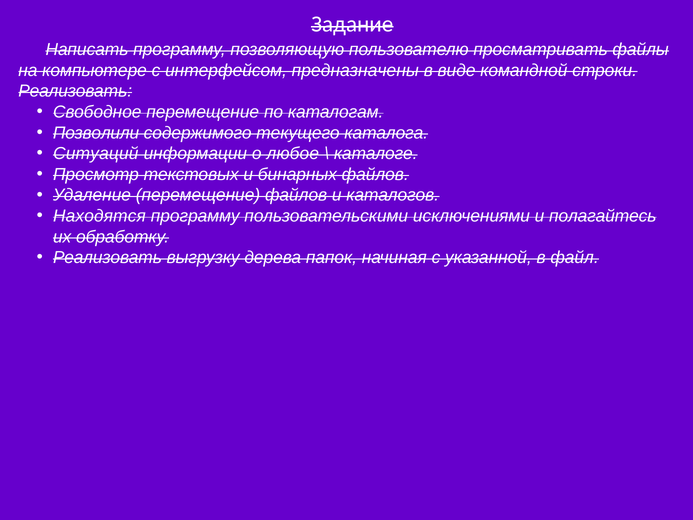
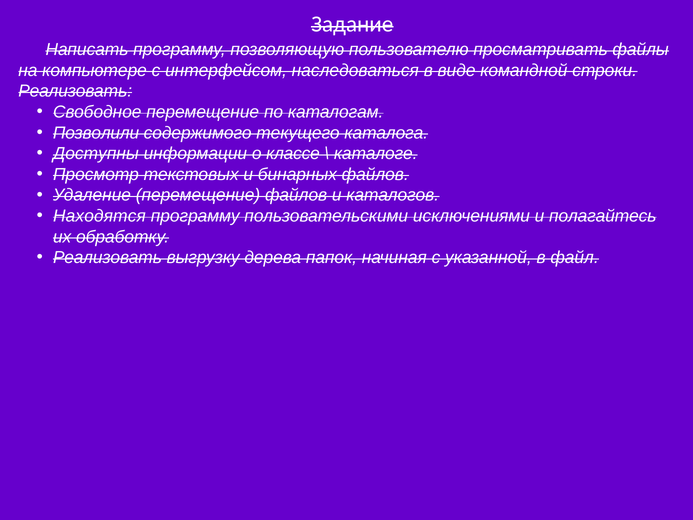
предназначены: предназначены -> наследоваться
Ситуаций: Ситуаций -> Доступны
любое: любое -> классе
